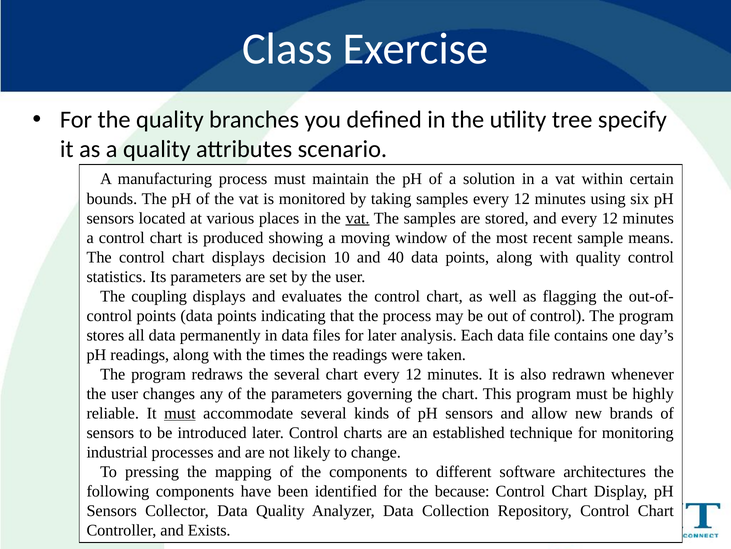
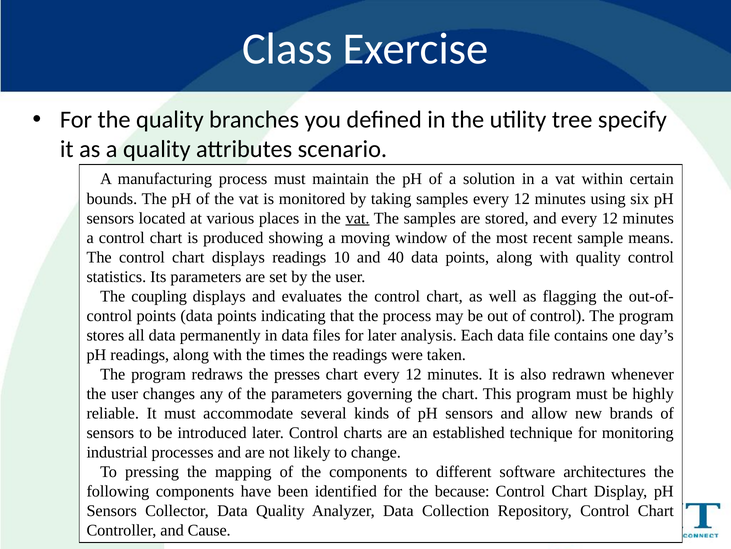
displays decision: decision -> readings
the several: several -> presses
must at (180, 413) underline: present -> none
Exists: Exists -> Cause
